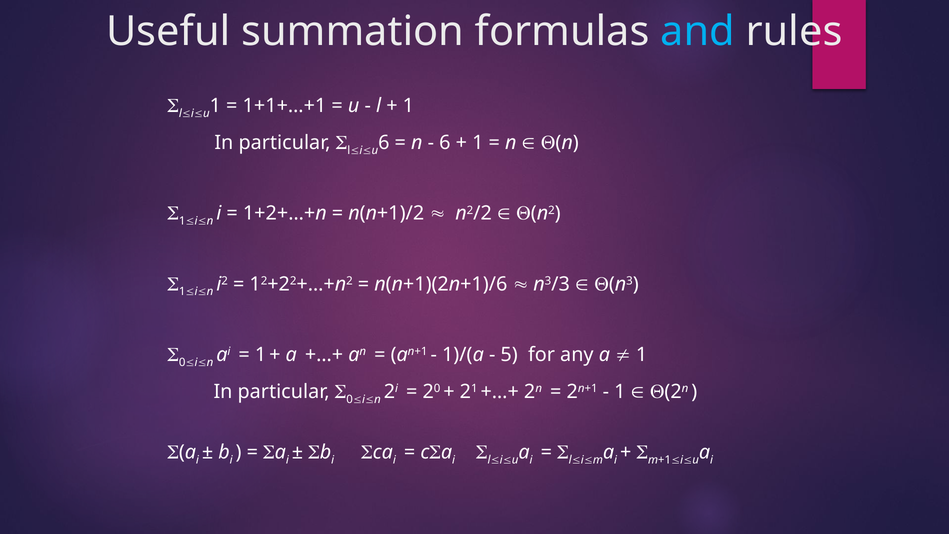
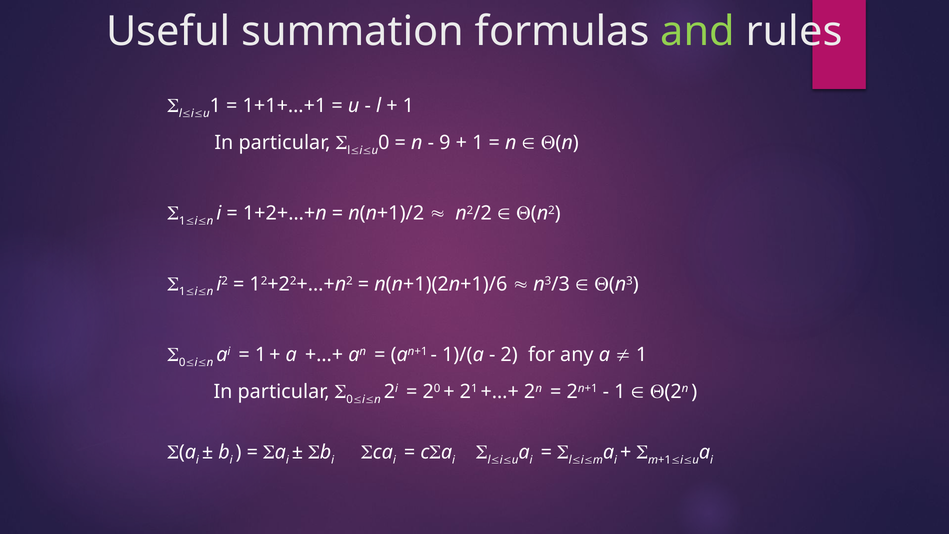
and colour: light blue -> light green
6 at (384, 143): 6 -> 0
6 at (445, 143): 6 -> 9
5: 5 -> 2
